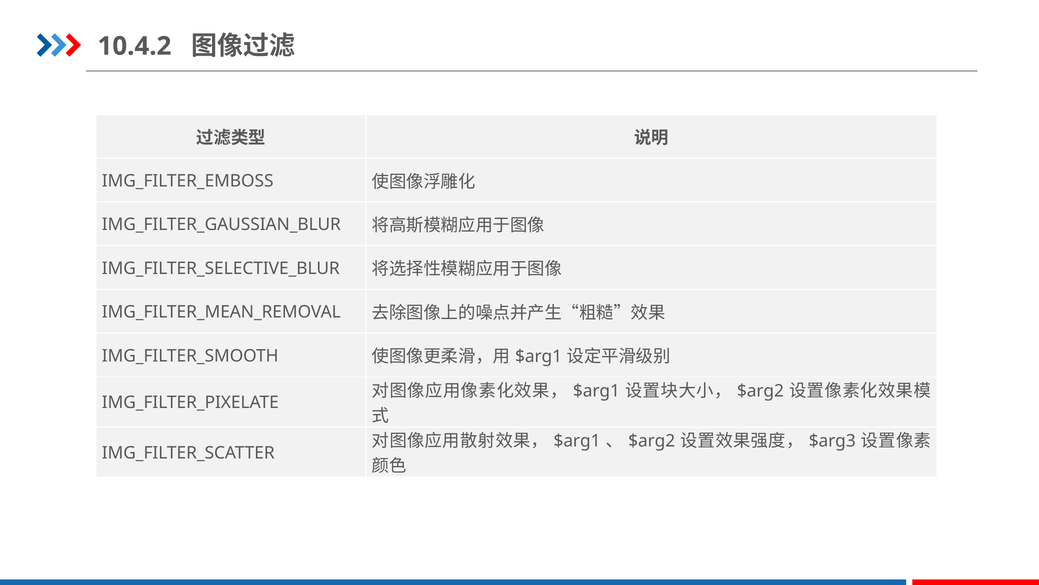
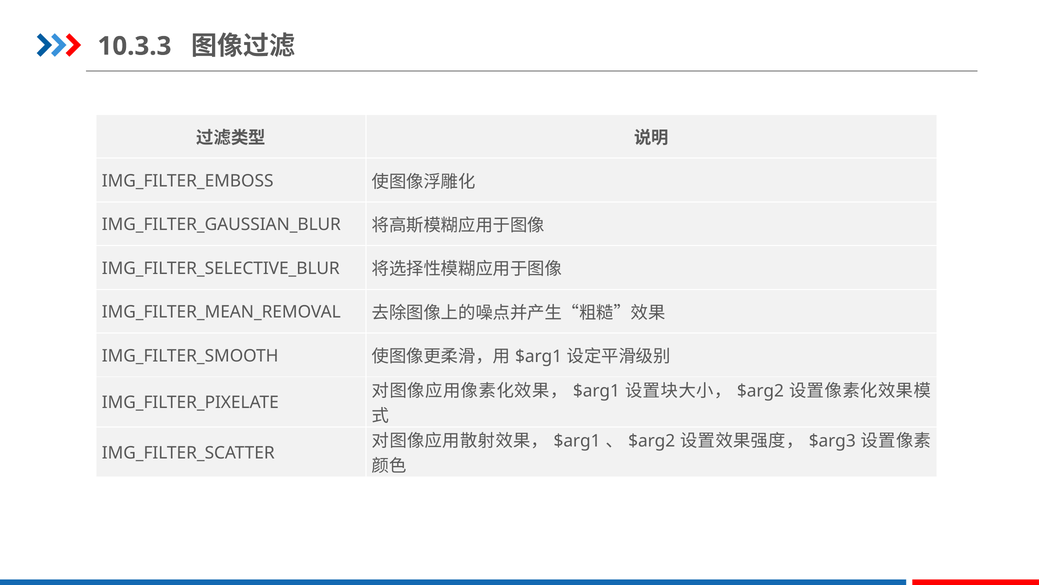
10.4.2: 10.4.2 -> 10.3.3
